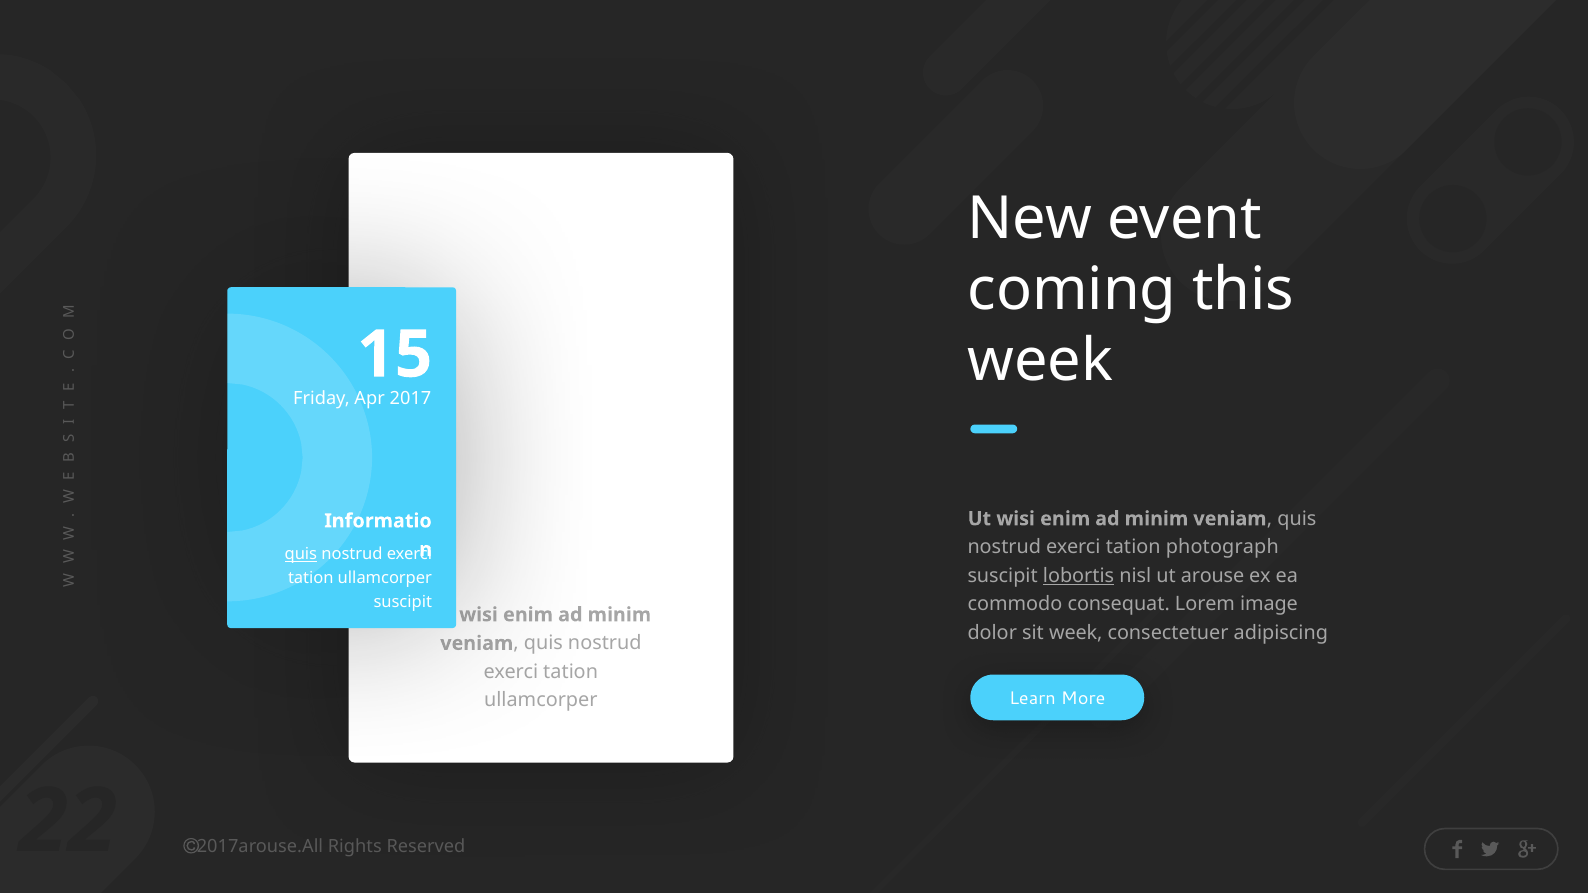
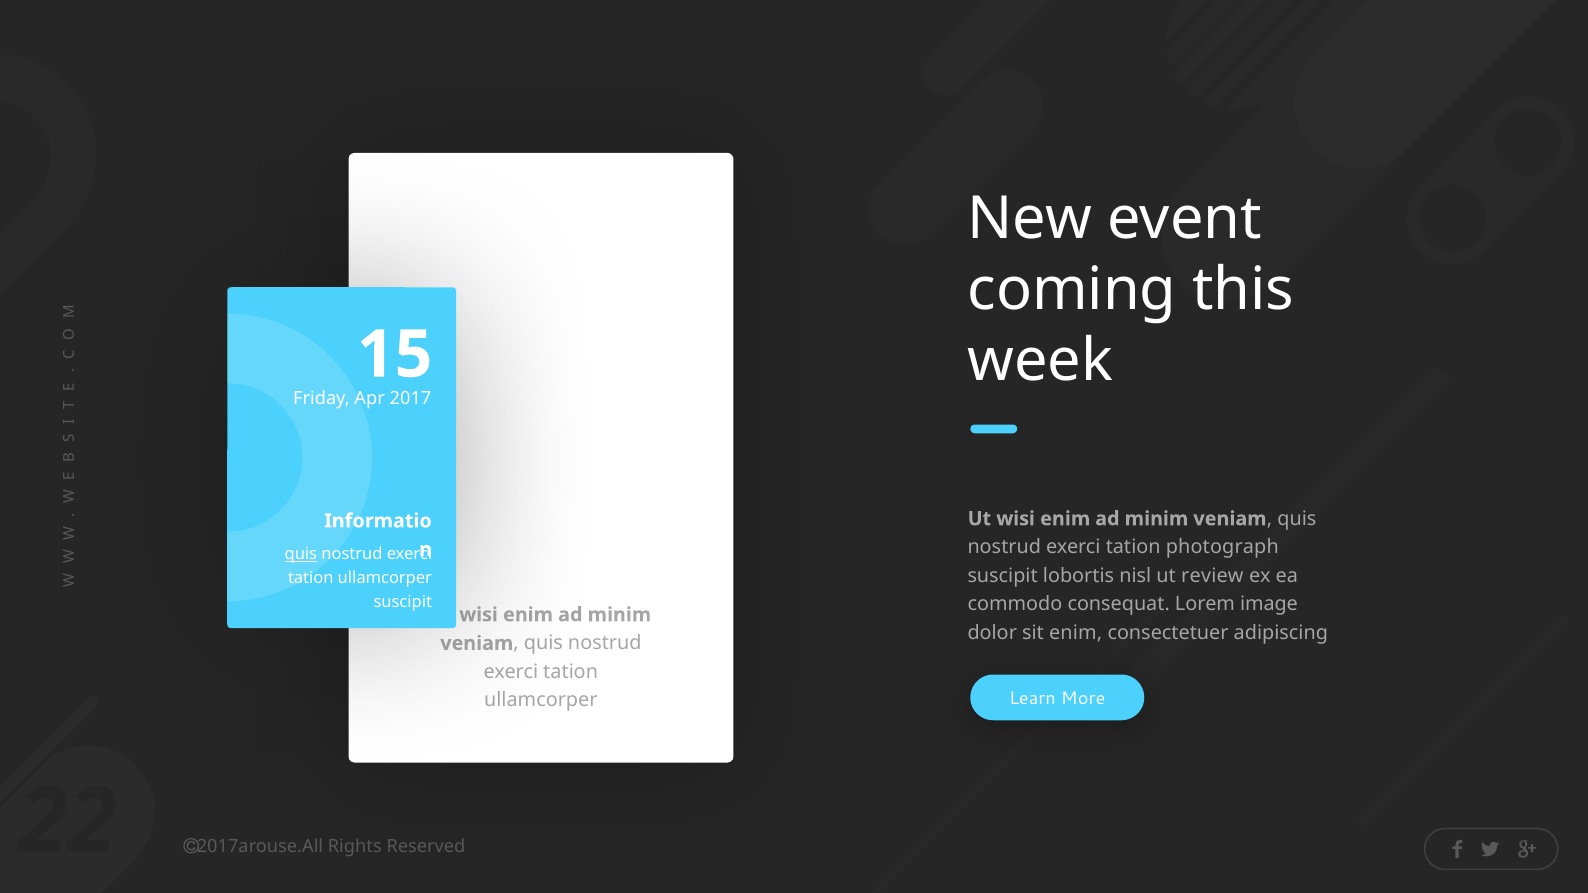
lobortis underline: present -> none
arouse: arouse -> review
sit week: week -> enim
